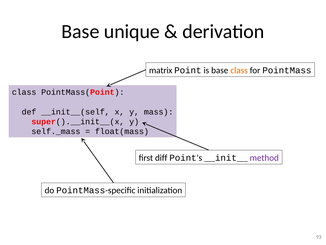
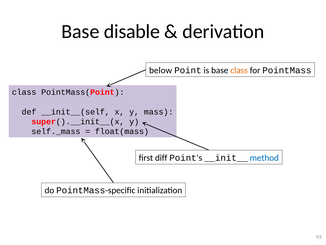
unique: unique -> disable
matrix: matrix -> below
method colour: purple -> blue
